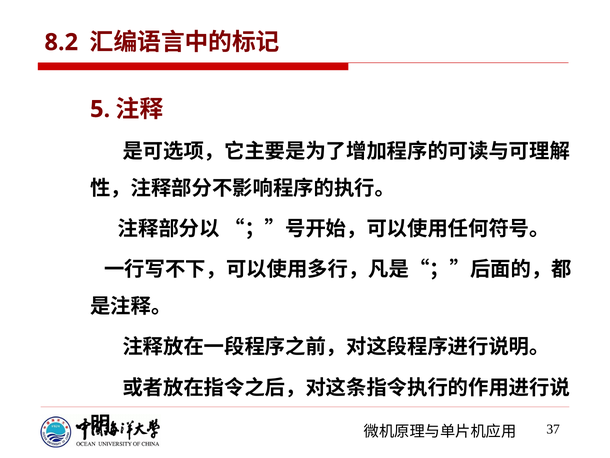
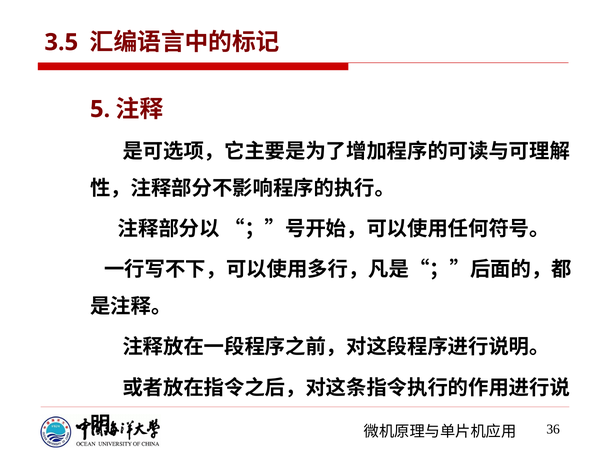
8.2: 8.2 -> 3.5
37: 37 -> 36
